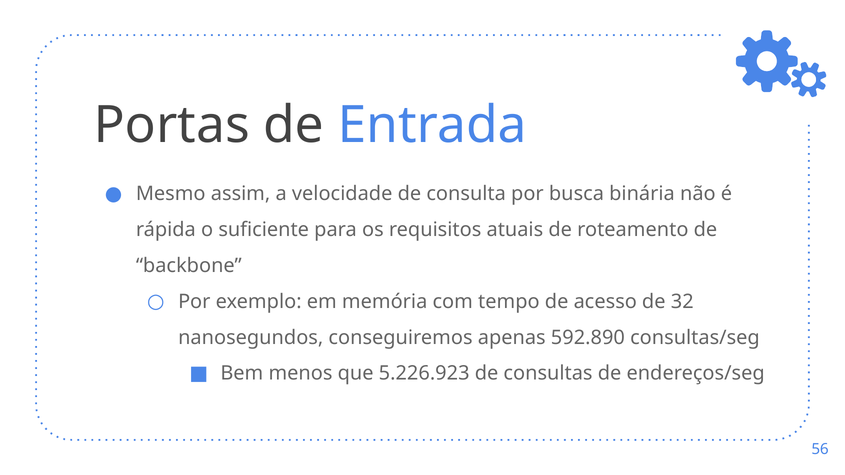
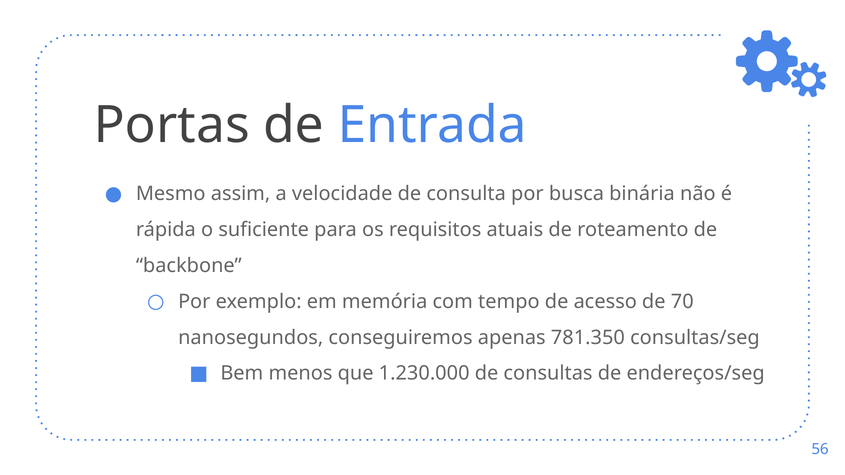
32: 32 -> 70
592.890: 592.890 -> 781.350
5.226.923: 5.226.923 -> 1.230.000
